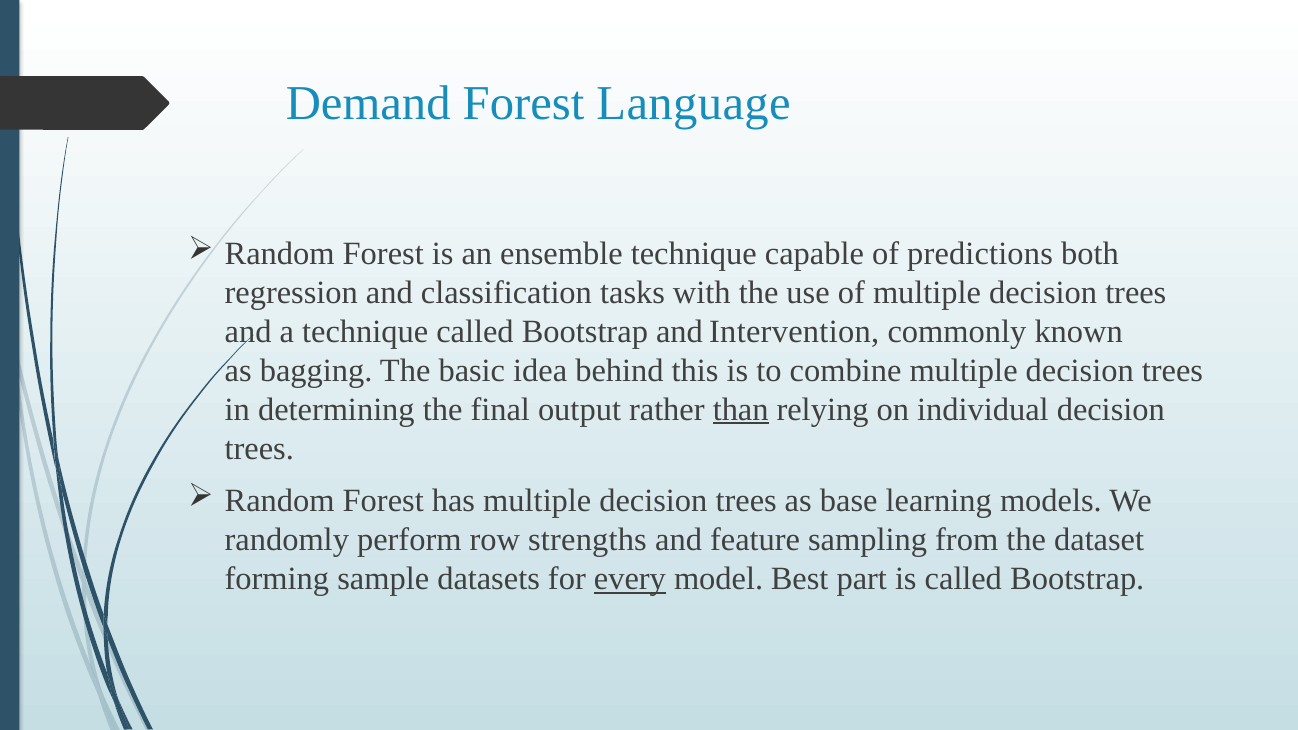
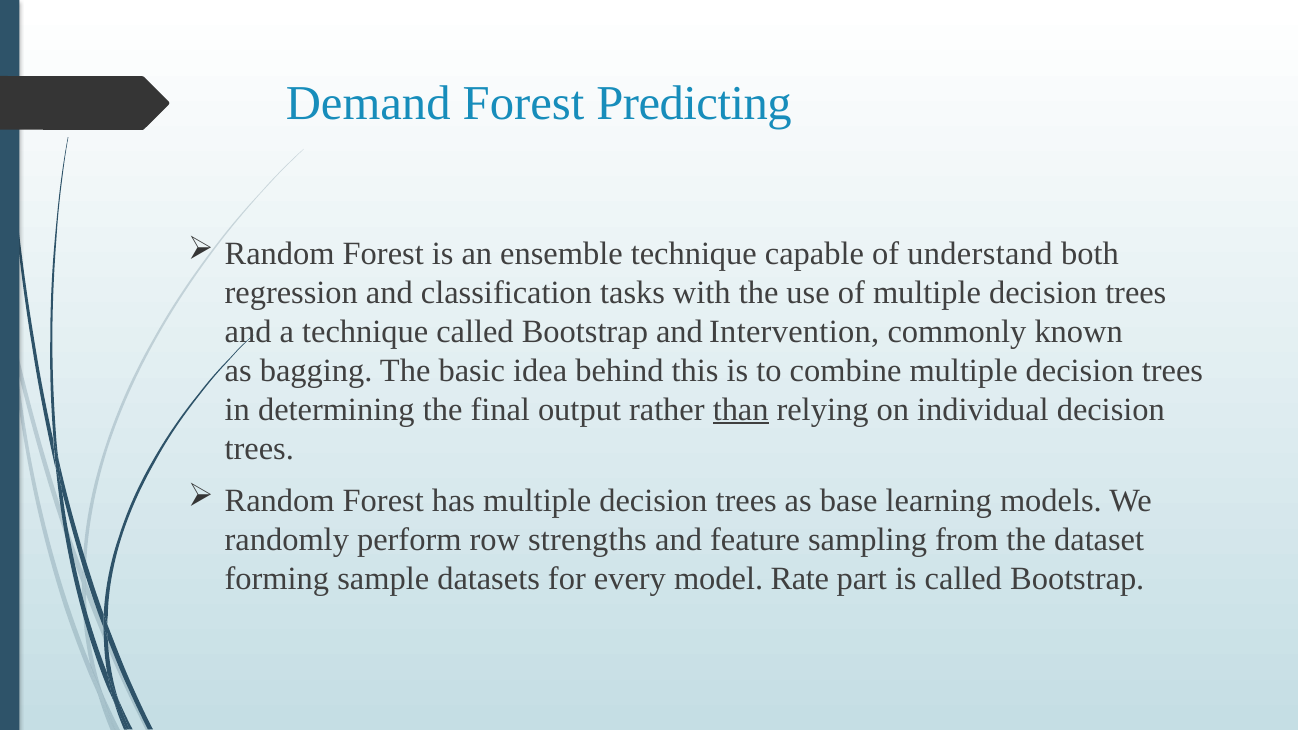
Language: Language -> Predicting
predictions: predictions -> understand
every underline: present -> none
Best: Best -> Rate
